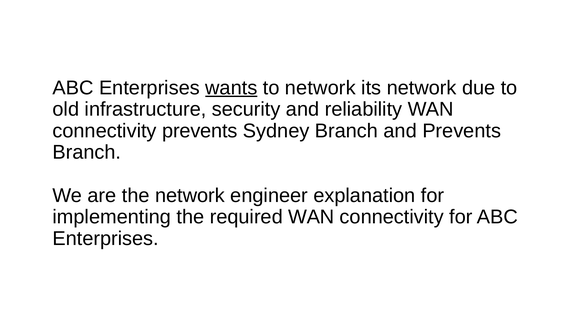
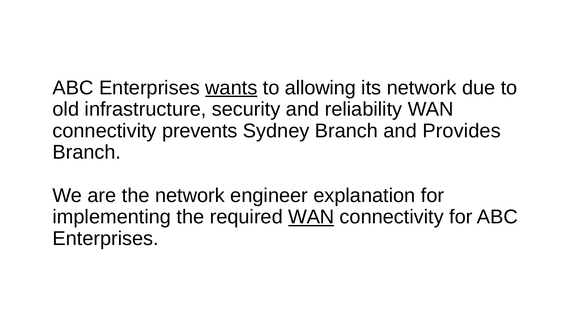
to network: network -> allowing
and Prevents: Prevents -> Provides
WAN at (311, 217) underline: none -> present
